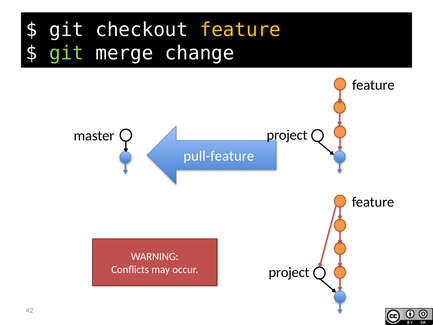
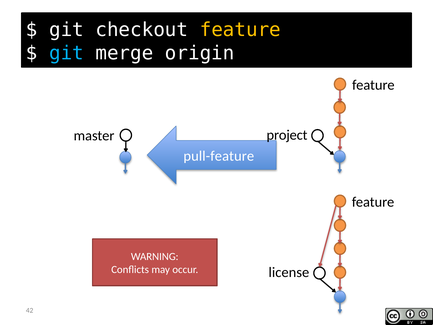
git at (67, 53) colour: light green -> light blue
change: change -> origin
project at (289, 272): project -> license
